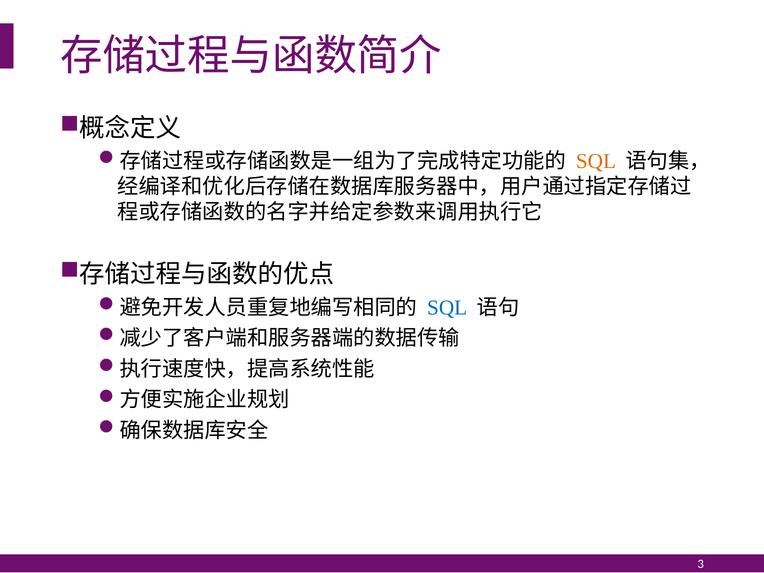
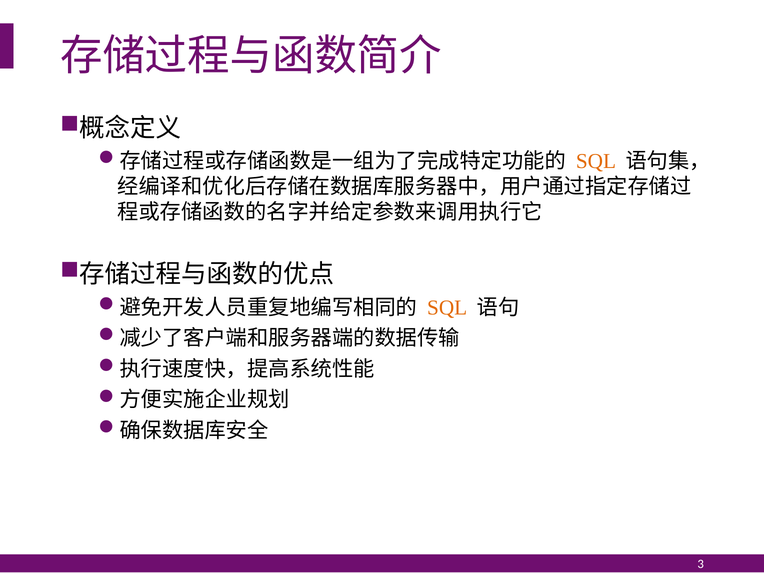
SQL at (447, 308) colour: blue -> orange
